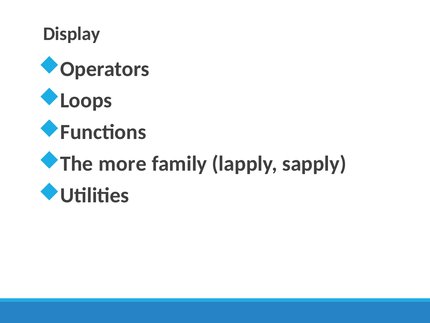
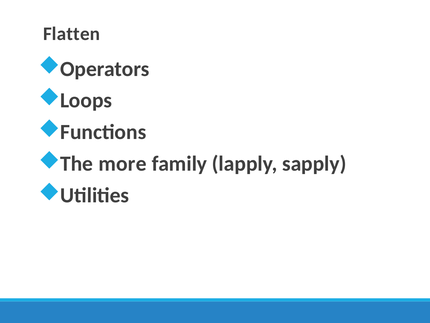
Display: Display -> Flatten
